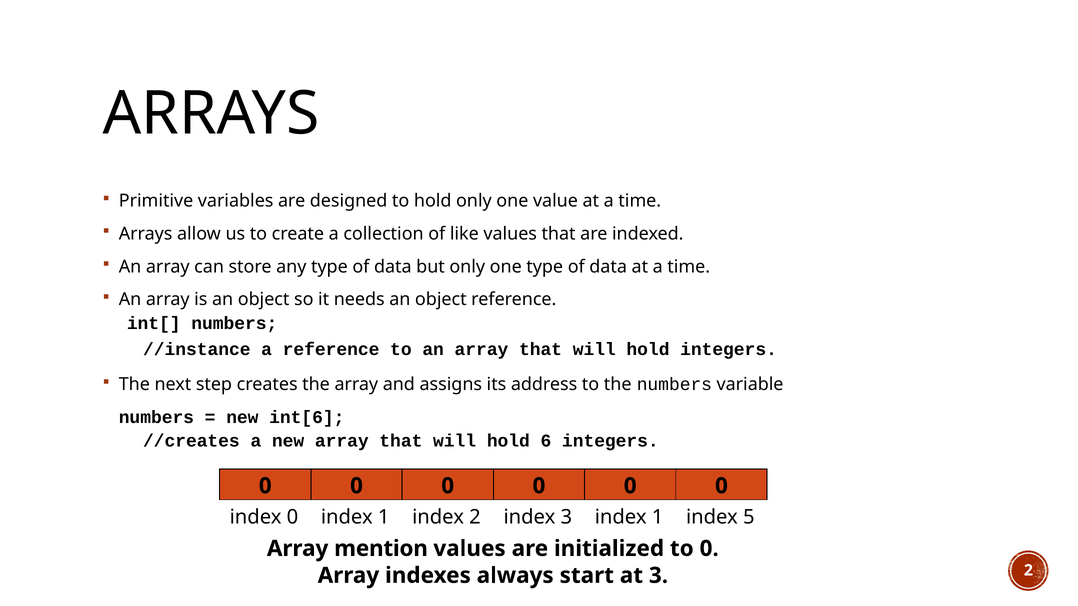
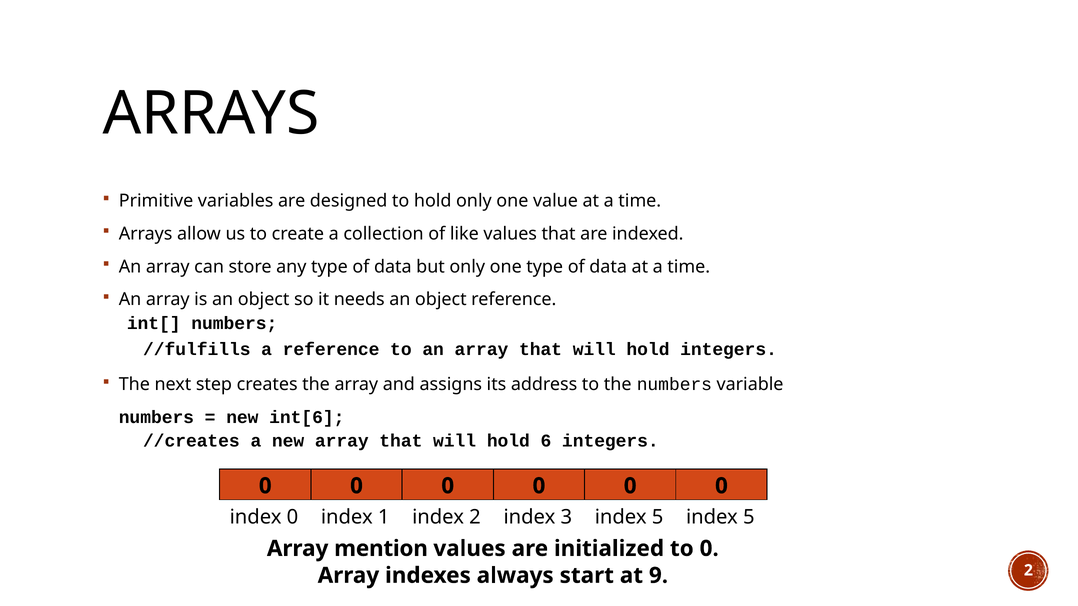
//instance: //instance -> //fulfills
1 at (658, 518): 1 -> 5
at 3: 3 -> 9
